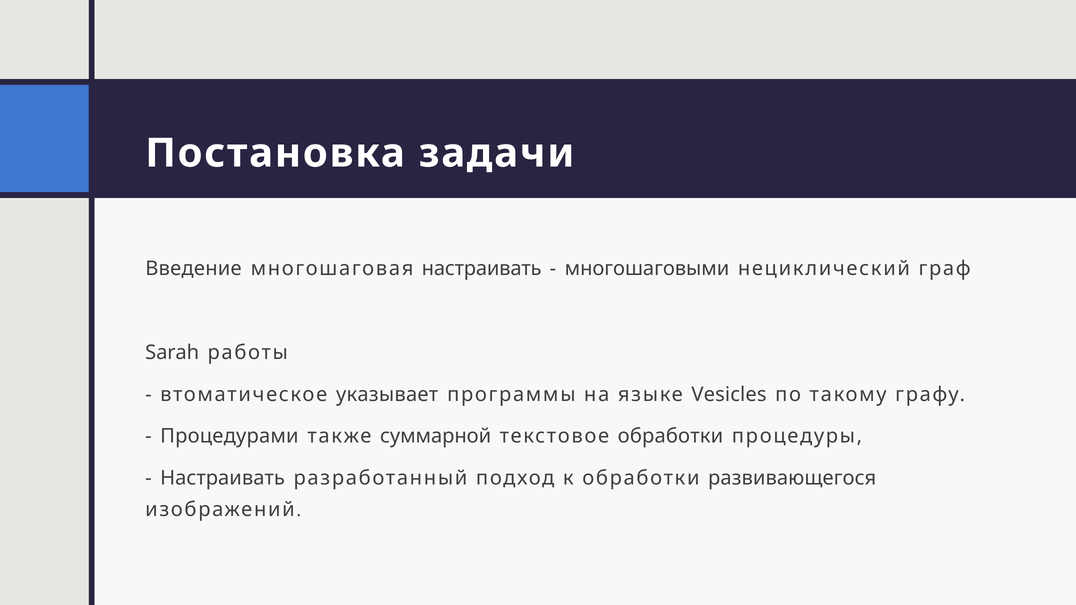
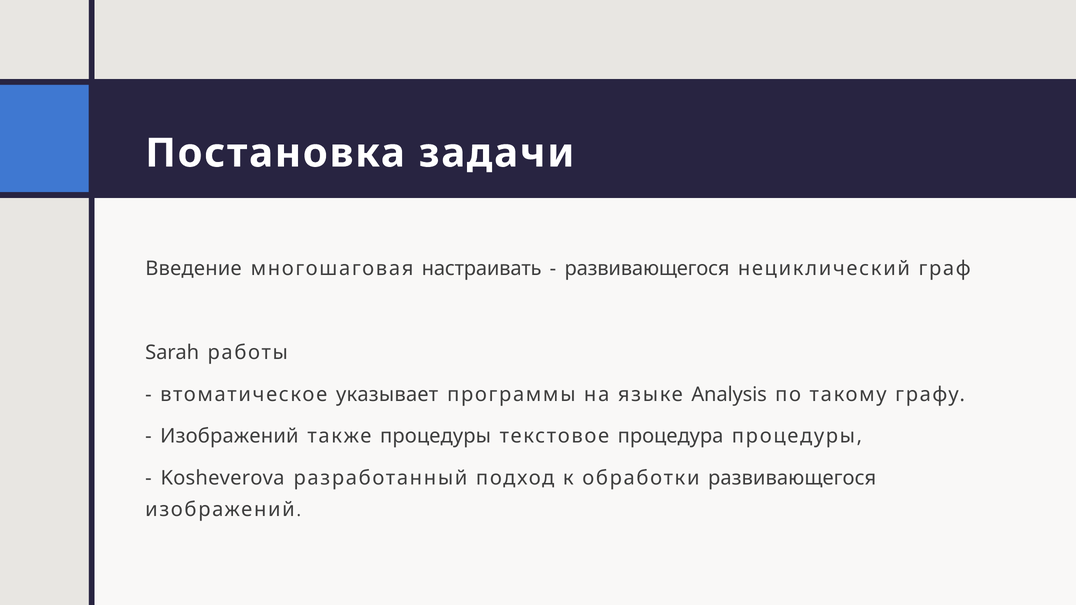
многошаговыми at (647, 269): многошаговыми -> развивающегося
Vesicles: Vesicles -> Analysis
Процедурами at (229, 436): Процедурами -> Изображений
также суммарной: суммарной -> процедуры
текстовое обработки: обработки -> процедура
Настраивать at (223, 478): Настраивать -> Kosheverova
